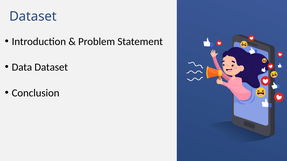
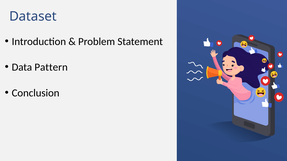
Data Dataset: Dataset -> Pattern
